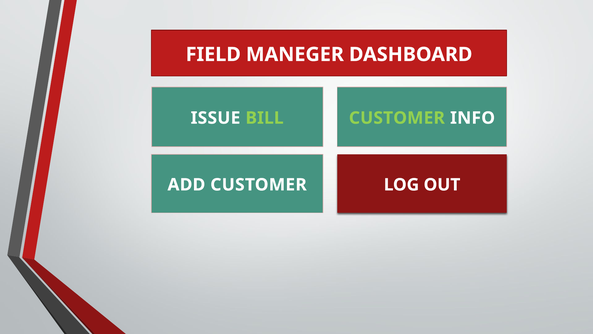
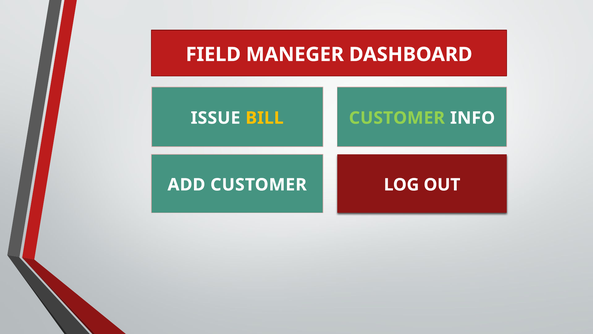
BILL colour: light green -> yellow
